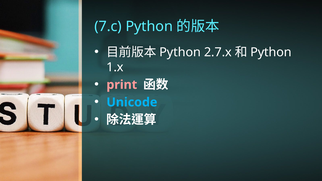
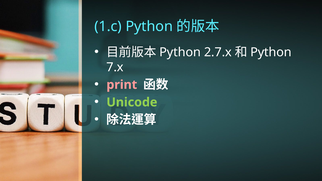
7.c: 7.c -> 1.c
1.x: 1.x -> 7.x
Unicode colour: light blue -> light green
